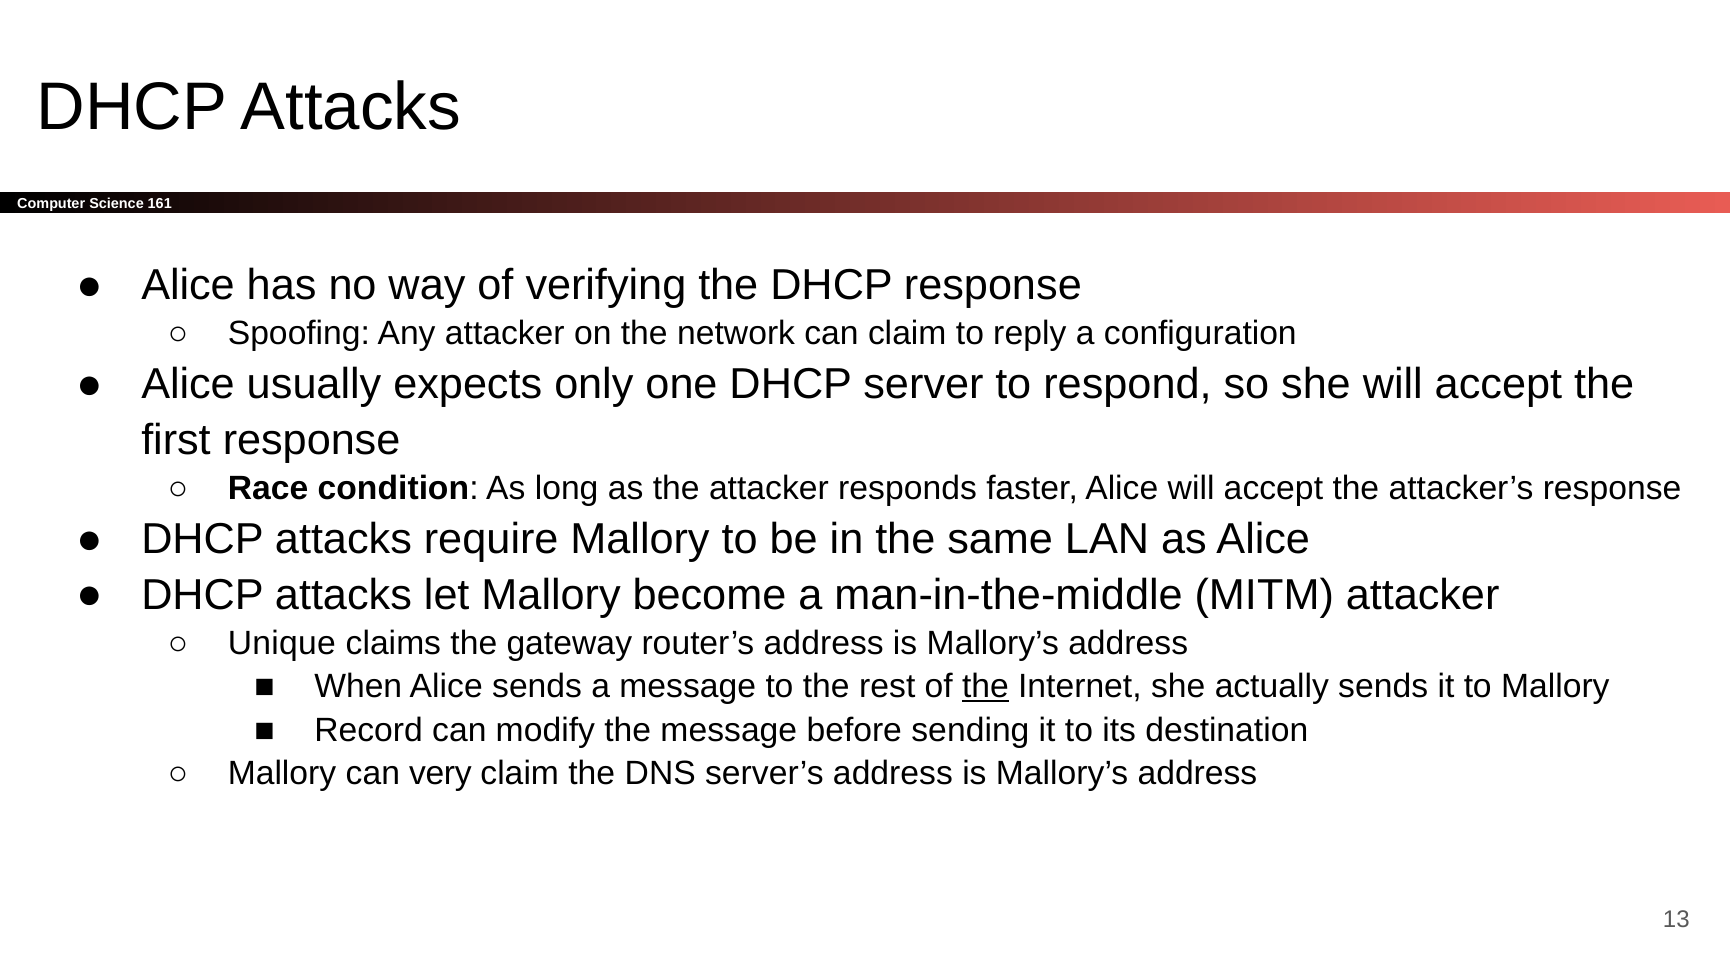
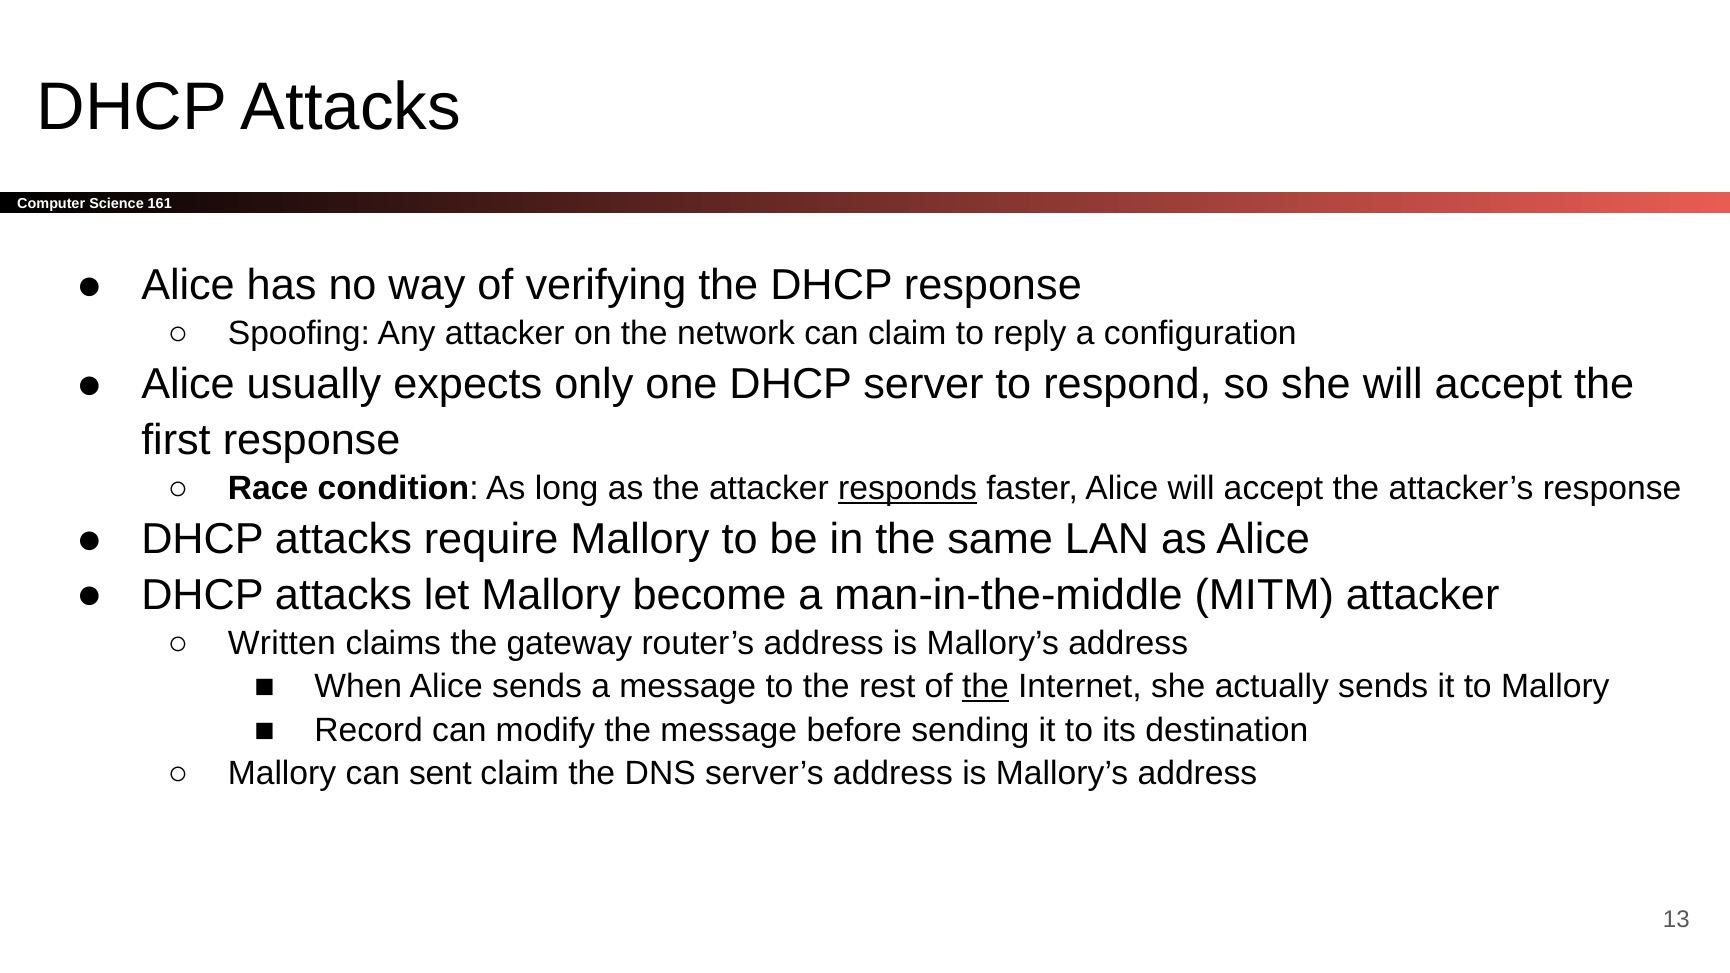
responds underline: none -> present
Unique: Unique -> Written
very: very -> sent
